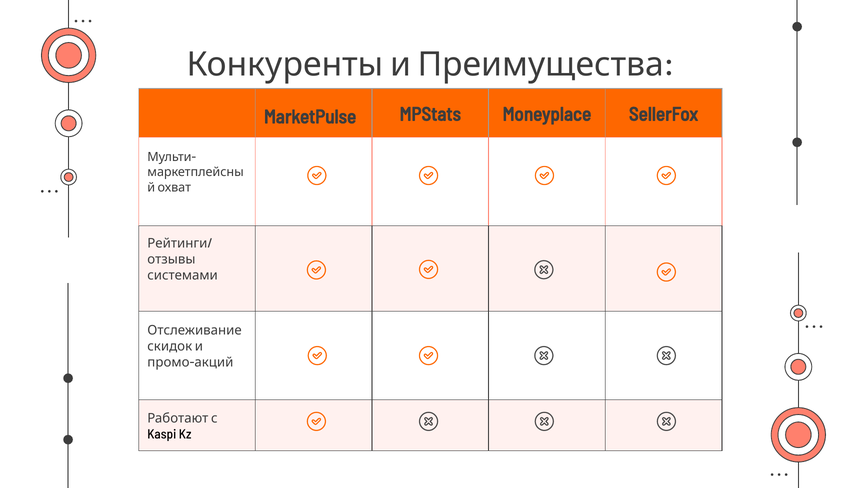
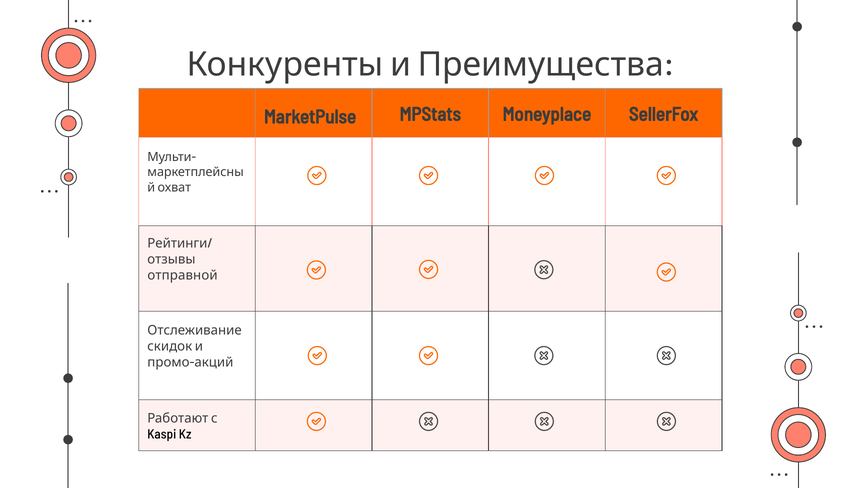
системами: системами -> отправной
